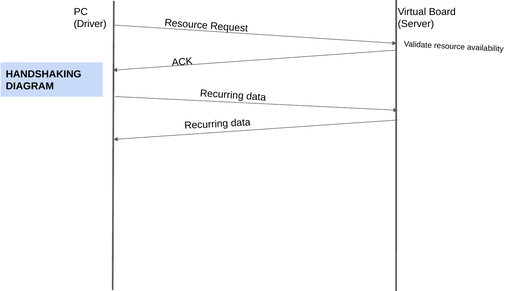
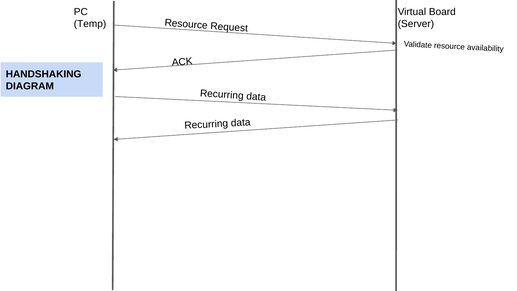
Driver: Driver -> Temp
